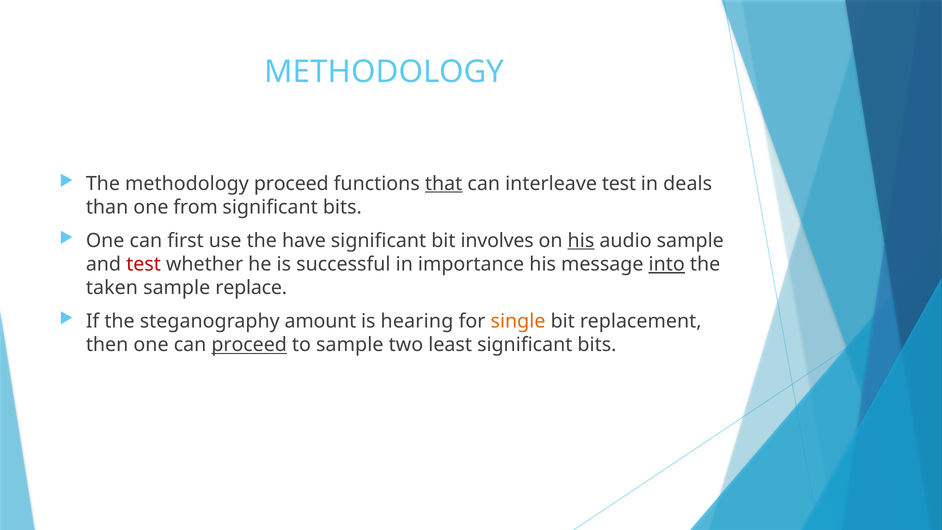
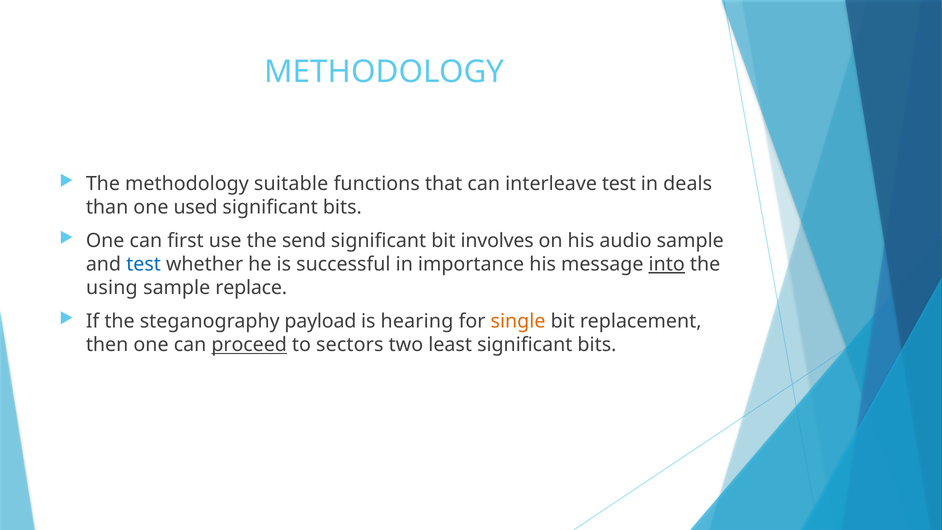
methodology proceed: proceed -> suitable
that underline: present -> none
from: from -> used
have: have -> send
his at (581, 241) underline: present -> none
test at (144, 264) colour: red -> blue
taken: taken -> using
amount: amount -> payload
to sample: sample -> sectors
